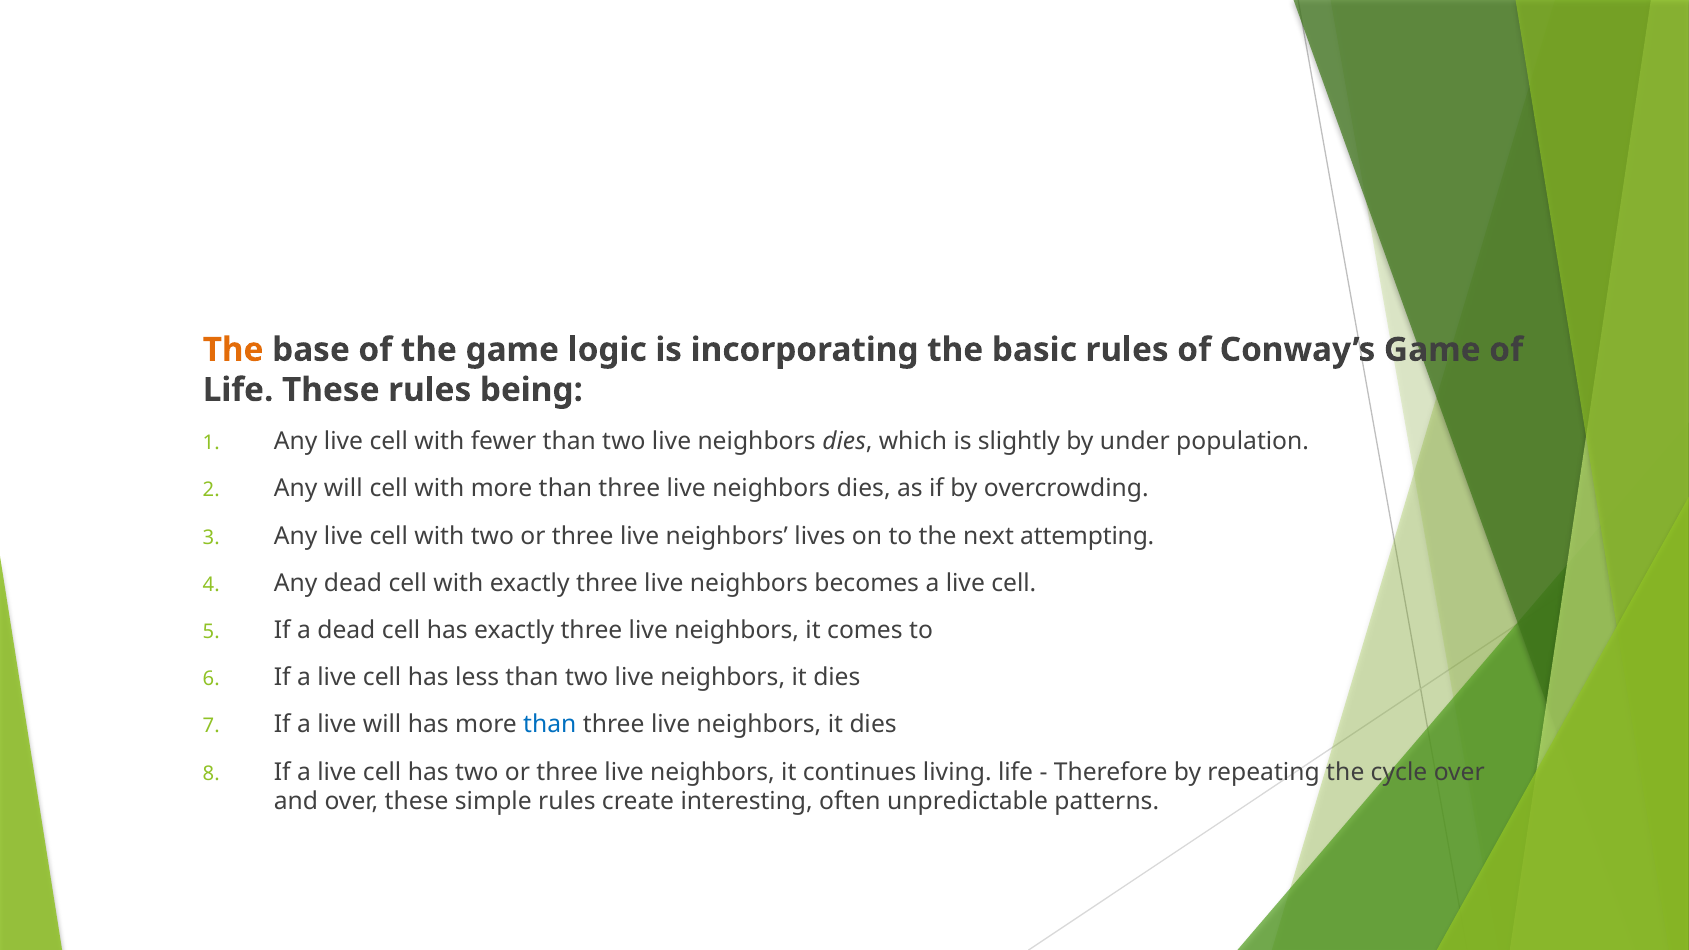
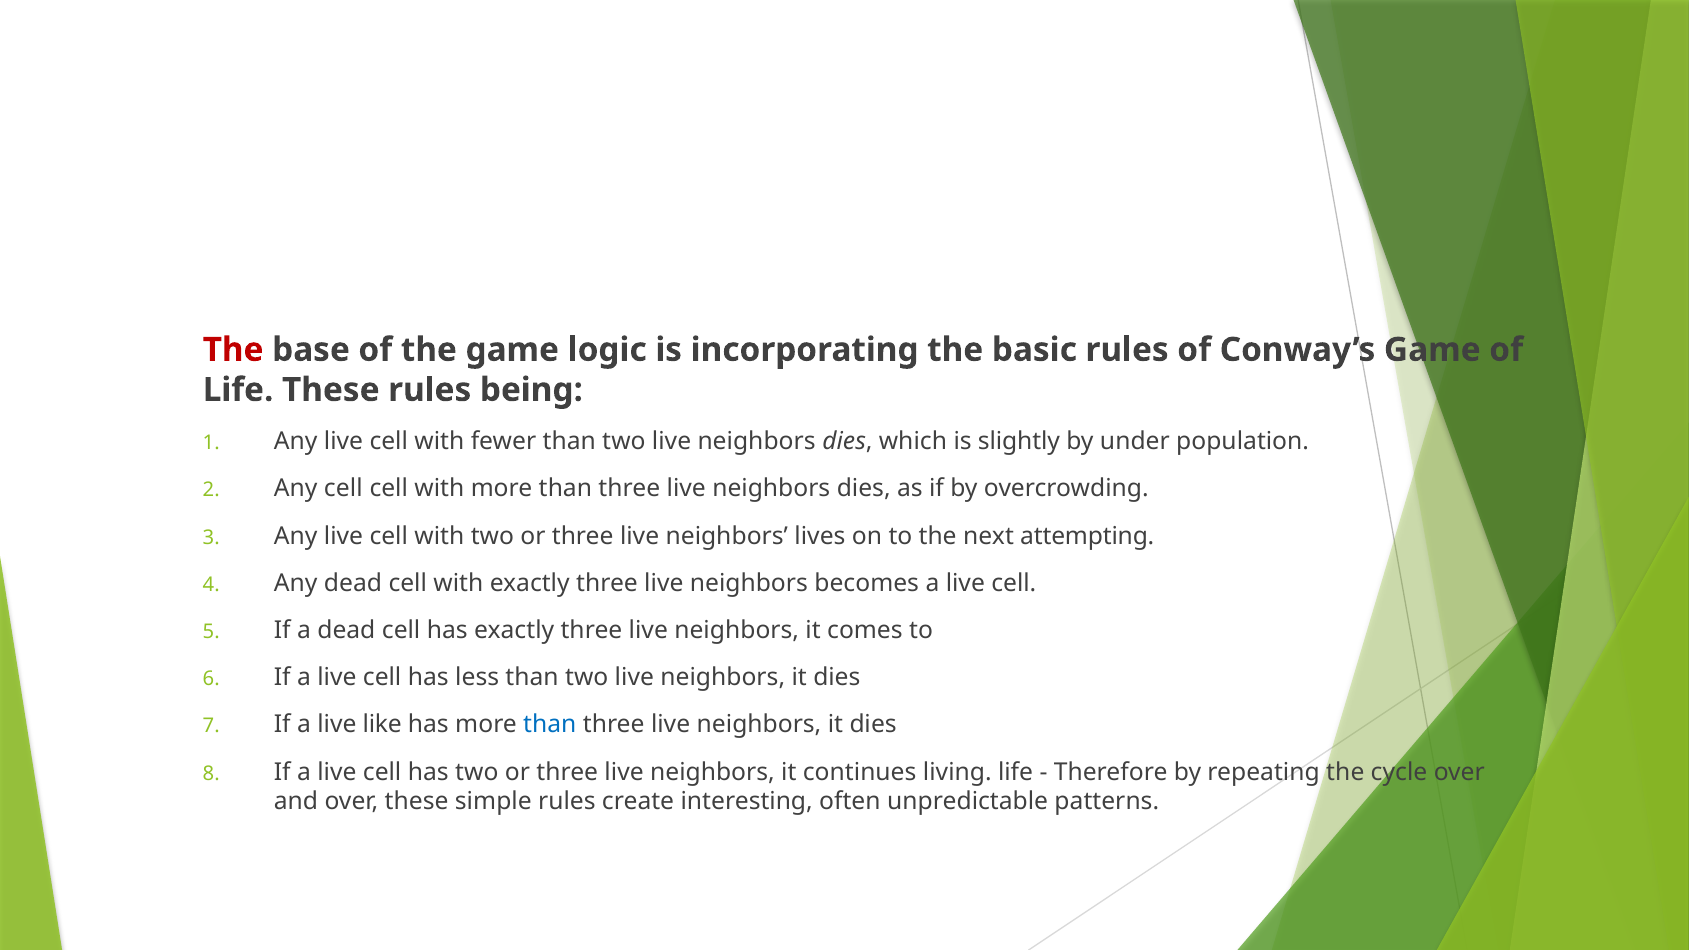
The at (233, 350) colour: orange -> red
Any will: will -> cell
live will: will -> like
